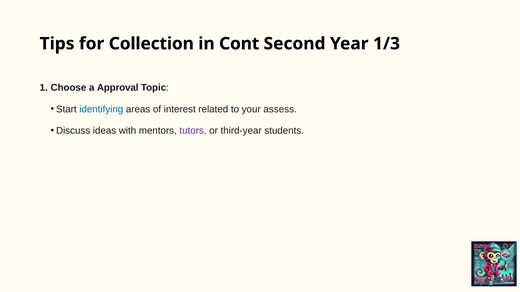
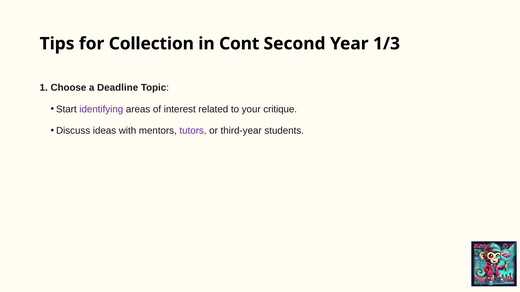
Approval: Approval -> Deadline
identifying colour: blue -> purple
assess: assess -> critique
